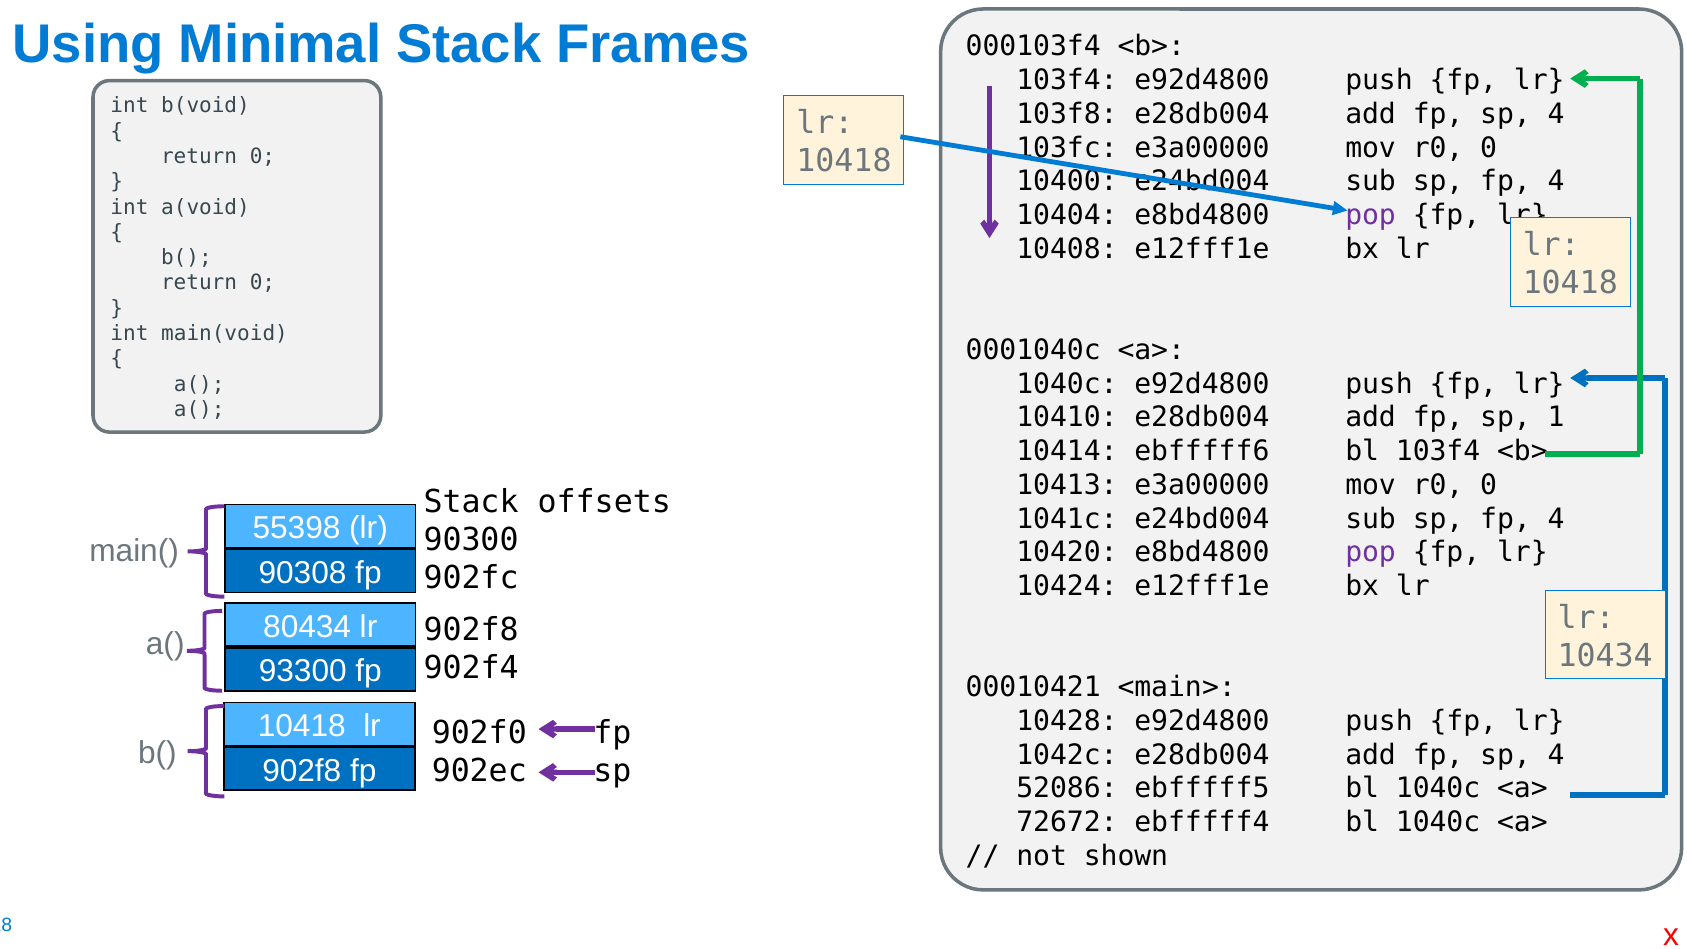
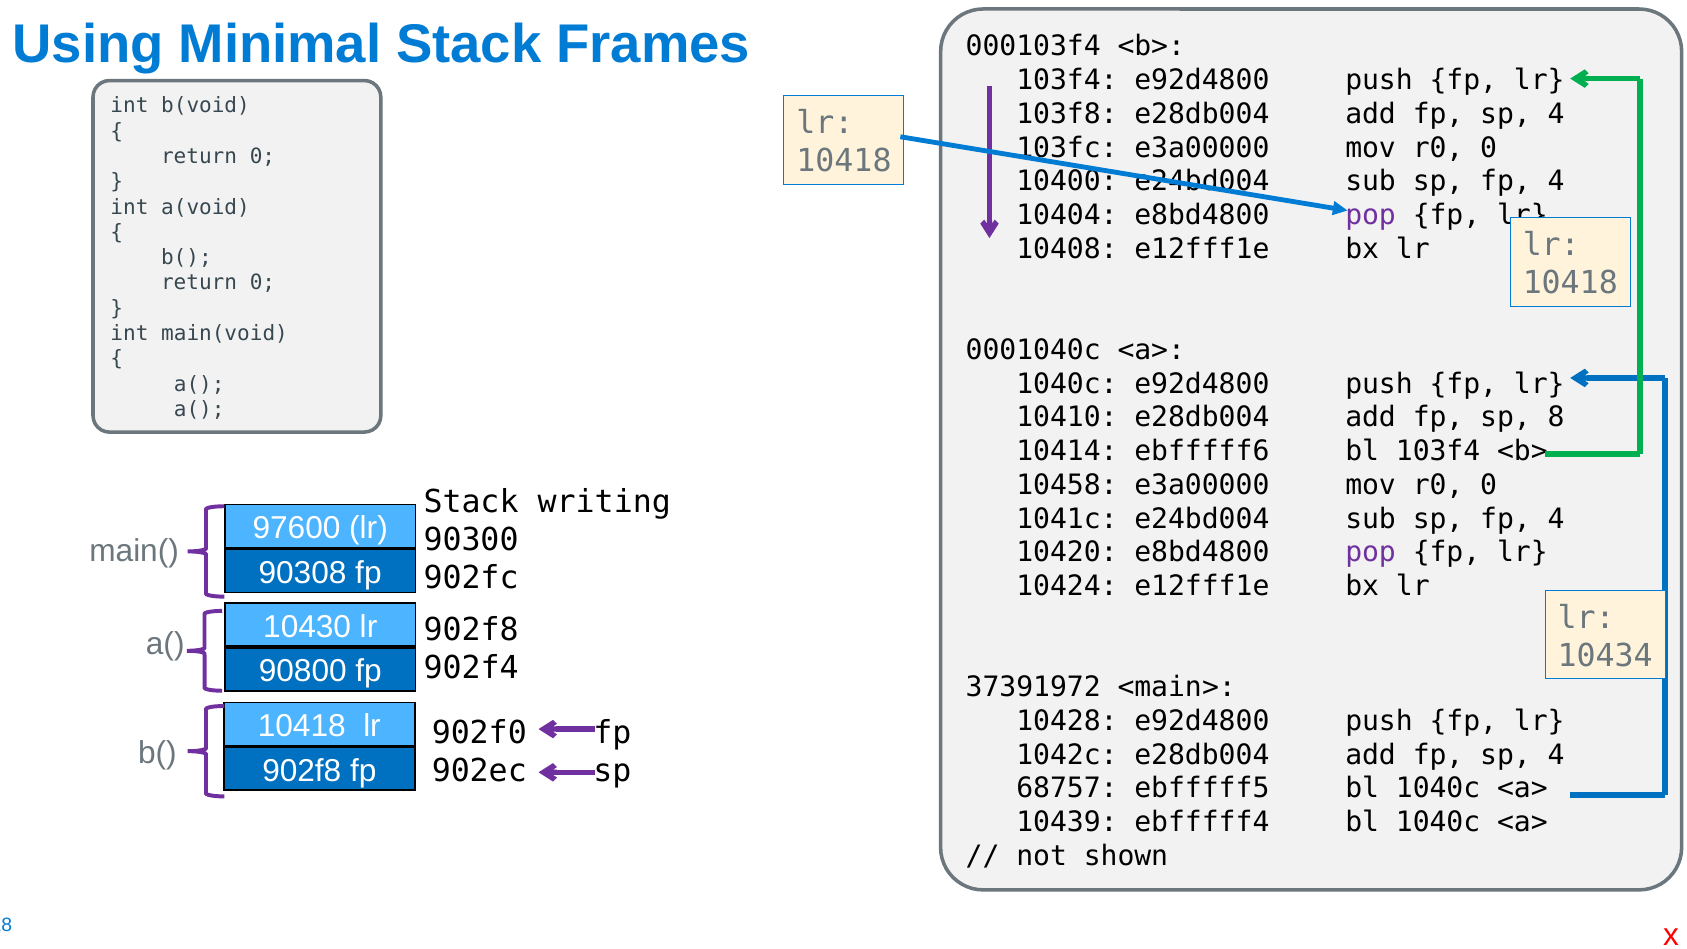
1: 1 -> 8
10413: 10413 -> 10458
offsets: offsets -> writing
55398: 55398 -> 97600
80434: 80434 -> 10430
93300: 93300 -> 90800
00010421: 00010421 -> 37391972
52086: 52086 -> 68757
72672: 72672 -> 10439
